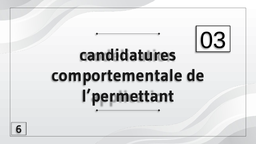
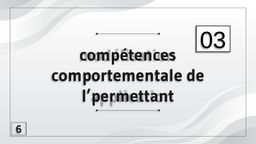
candidatures: candidatures -> compétences
